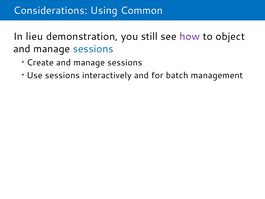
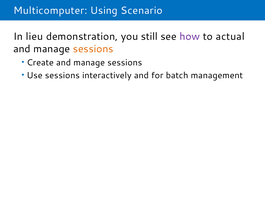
Considerations: Considerations -> Multicomputer
Common: Common -> Scenario
object: object -> actual
sessions at (93, 49) colour: blue -> orange
